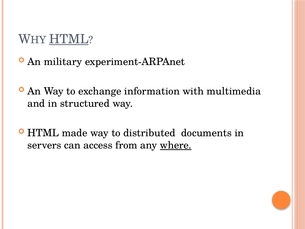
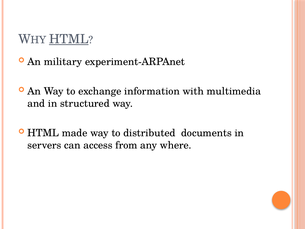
where underline: present -> none
